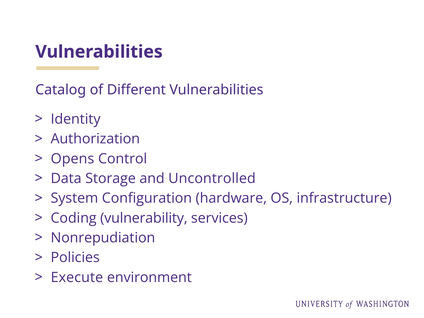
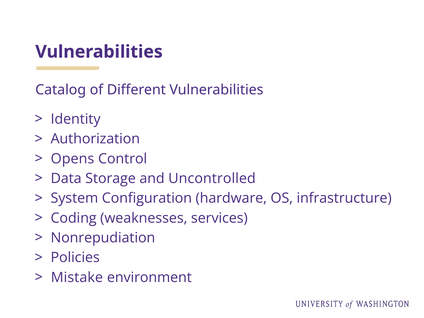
vulnerability: vulnerability -> weaknesses
Execute: Execute -> Mistake
